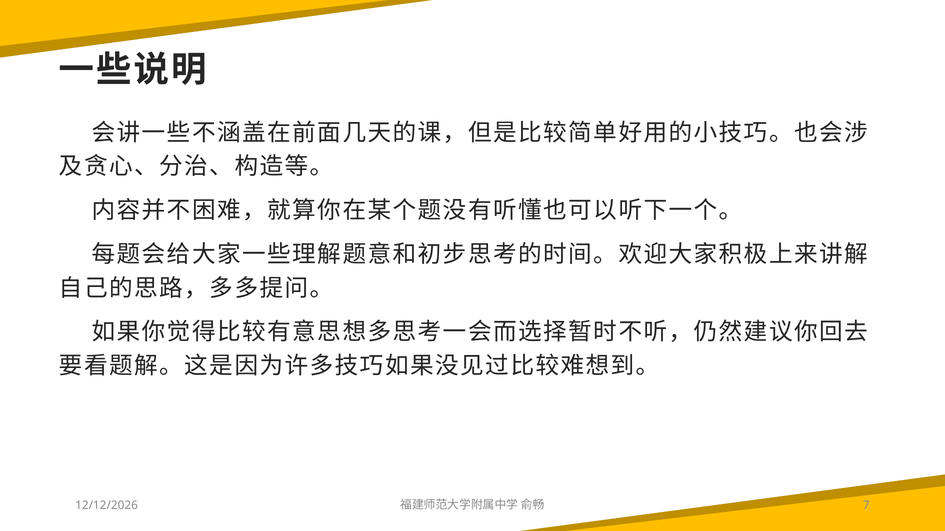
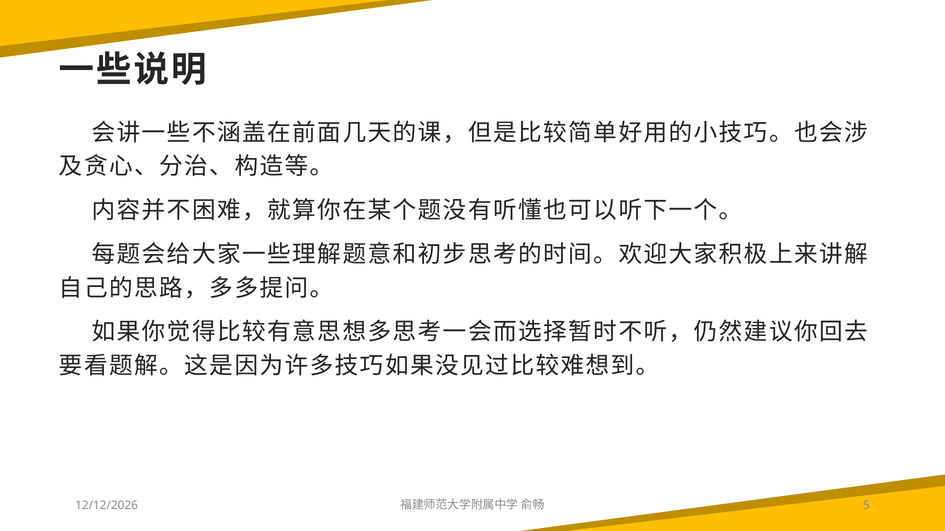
7: 7 -> 5
